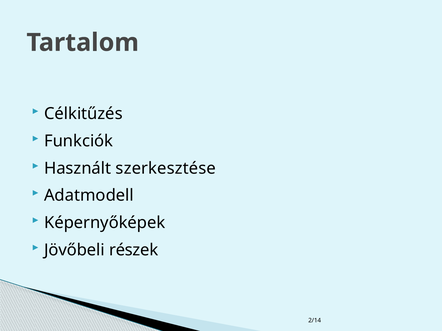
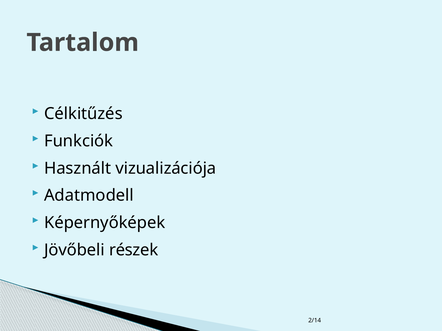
szerkesztése: szerkesztése -> vizualizációja
